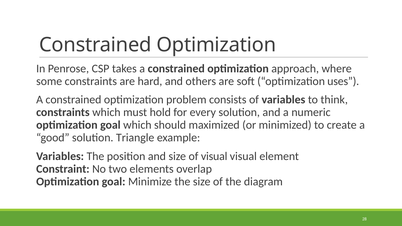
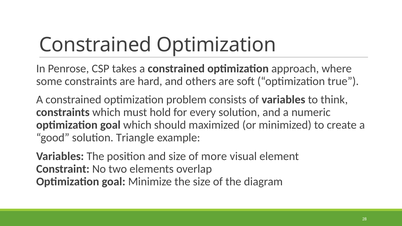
uses: uses -> true
of visual: visual -> more
